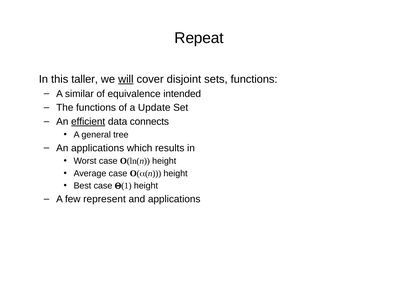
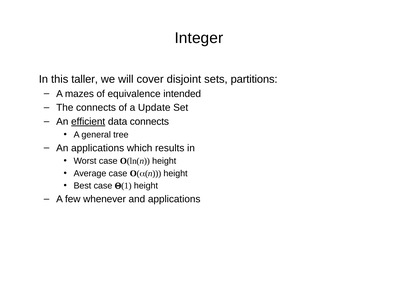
Repeat: Repeat -> Integer
will underline: present -> none
sets functions: functions -> partitions
similar: similar -> mazes
The functions: functions -> connects
represent: represent -> whenever
